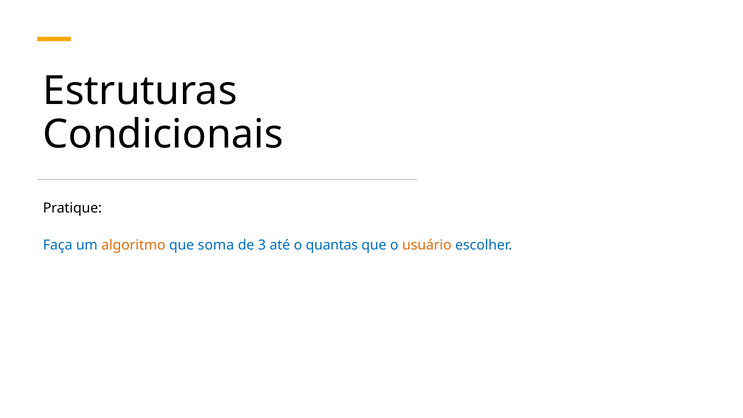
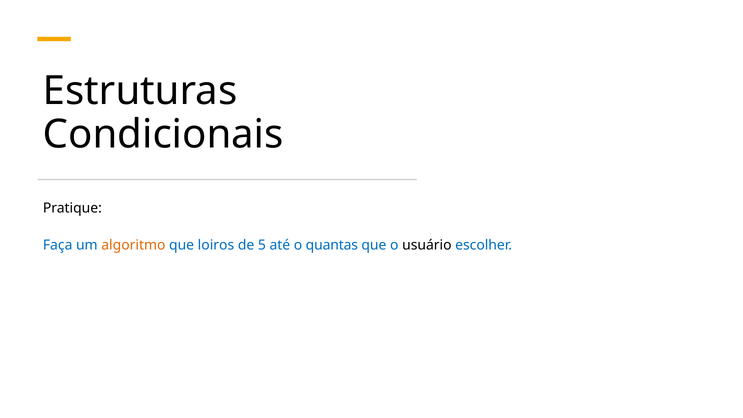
soma: soma -> loiros
3: 3 -> 5
usuário colour: orange -> black
